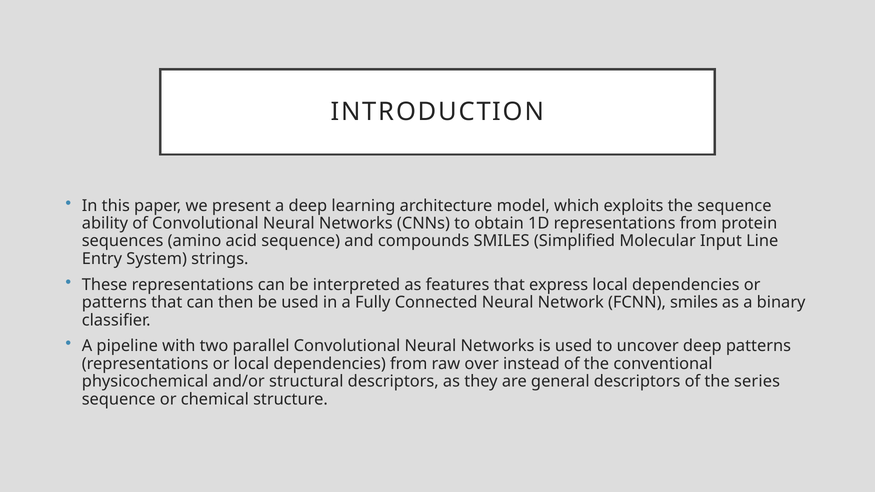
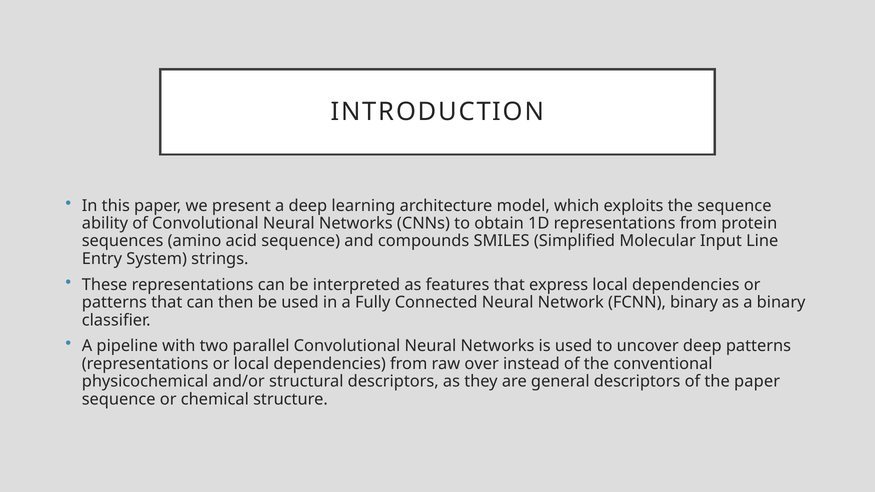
FCNN smiles: smiles -> binary
the series: series -> paper
